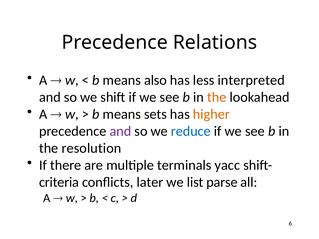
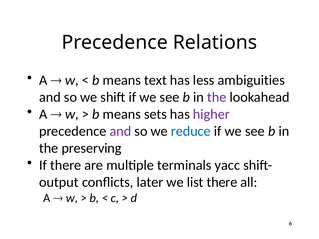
also: also -> text
interpreted: interpreted -> ambiguities
the at (217, 97) colour: orange -> purple
higher colour: orange -> purple
resolution: resolution -> preserving
criteria: criteria -> output
list parse: parse -> there
